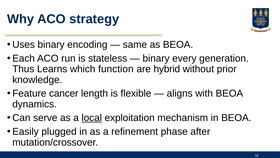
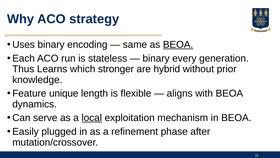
BEOA at (178, 45) underline: none -> present
function: function -> stronger
cancer: cancer -> unique
